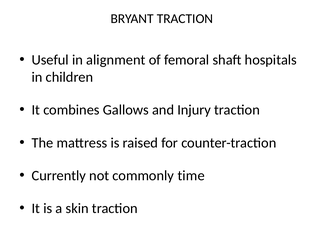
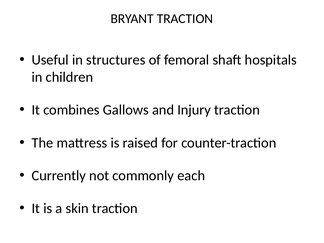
alignment: alignment -> structures
time: time -> each
